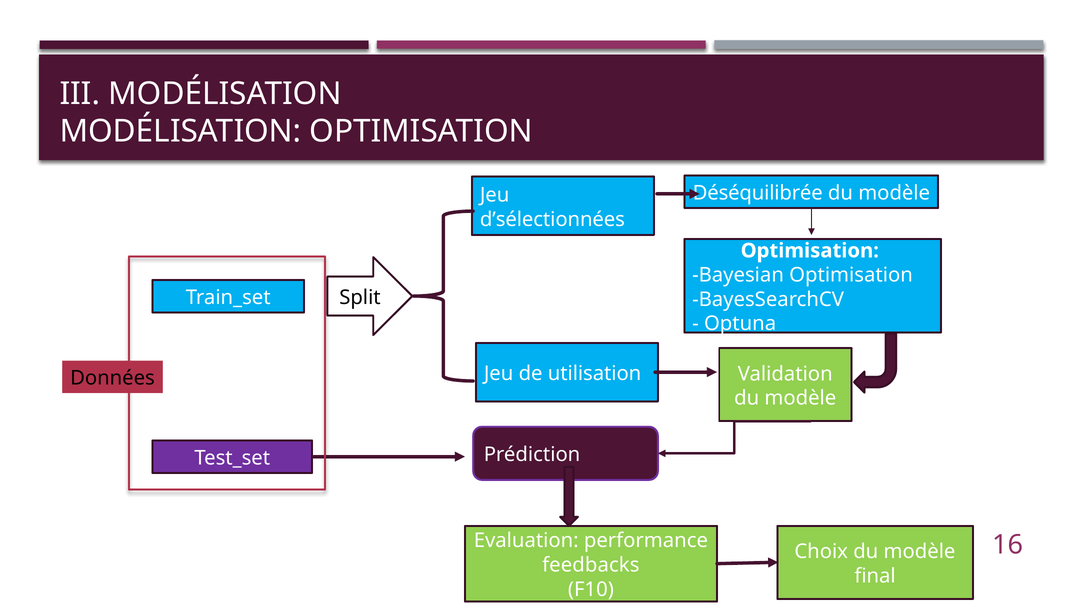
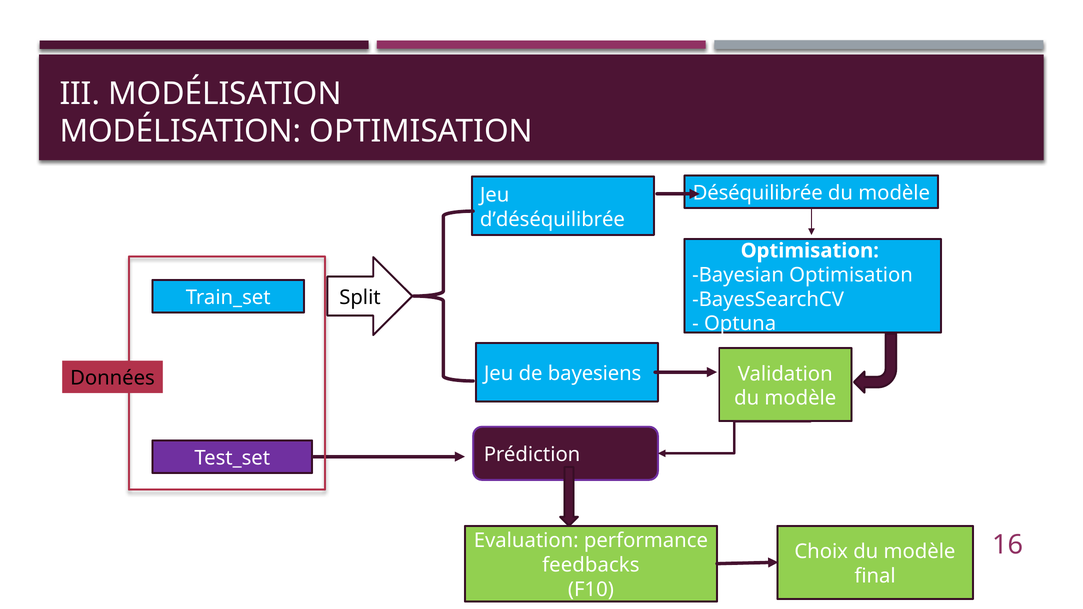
d’sélectionnées: d’sélectionnées -> d’déséquilibrée
utilisation: utilisation -> bayesiens
